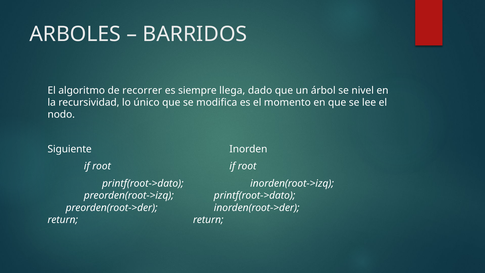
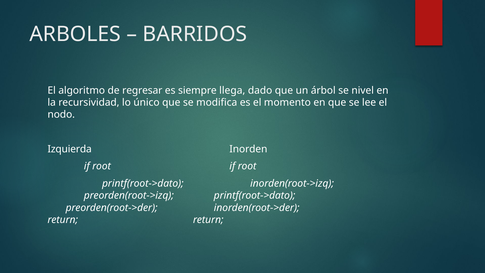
recorrer: recorrer -> regresar
Siguiente: Siguiente -> Izquierda
